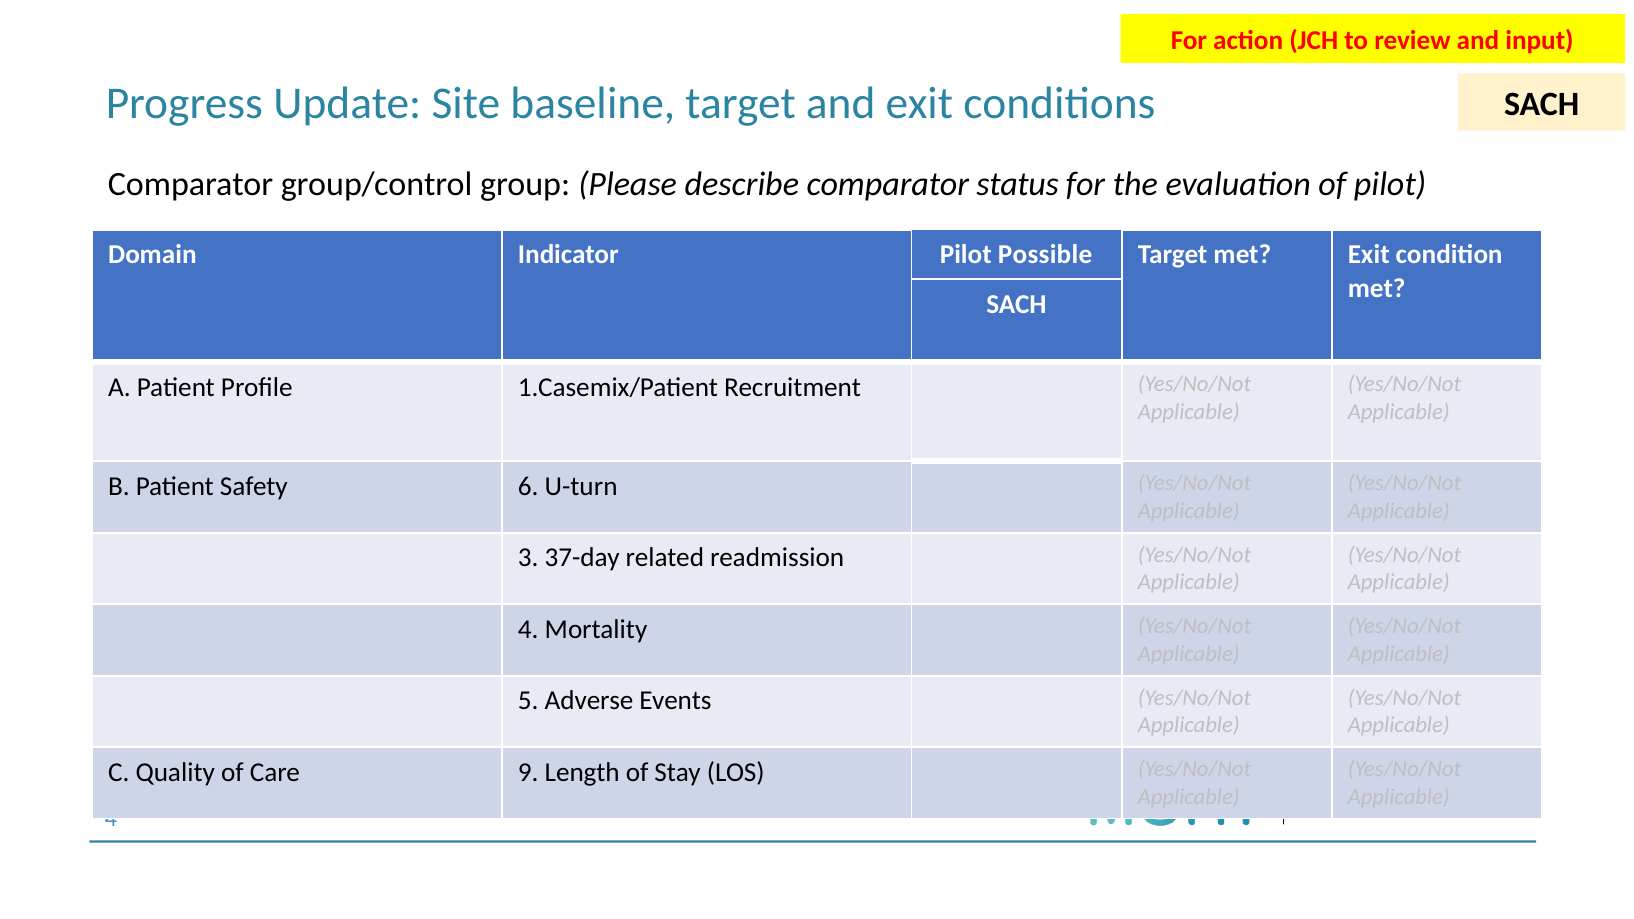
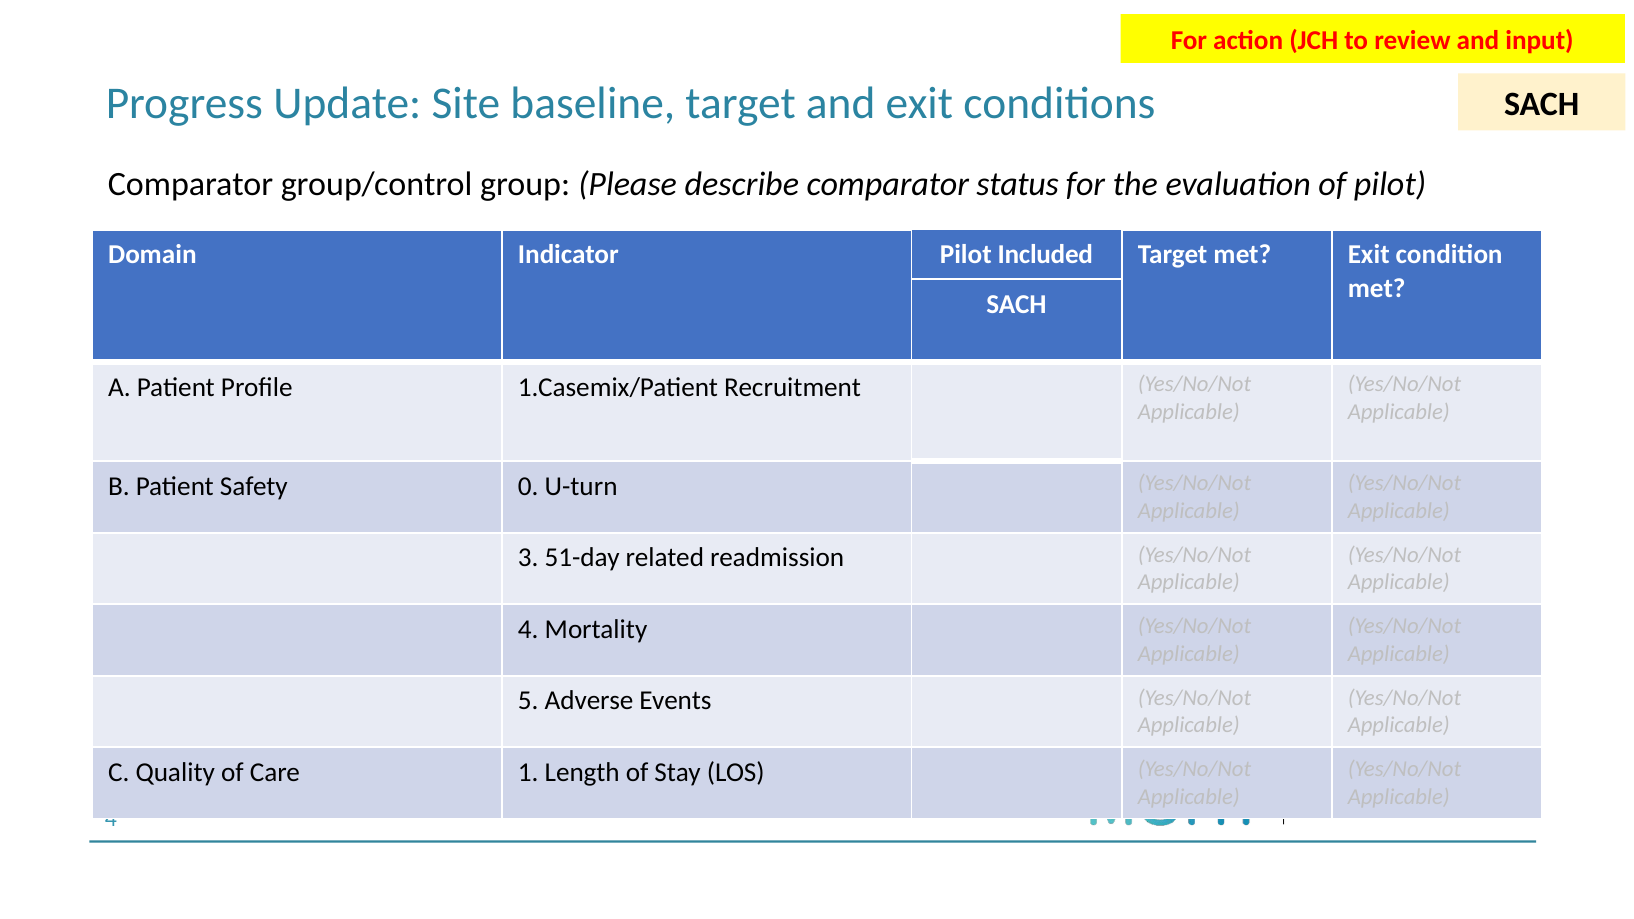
Possible: Possible -> Included
6: 6 -> 0
37-day: 37-day -> 51-day
9: 9 -> 1
